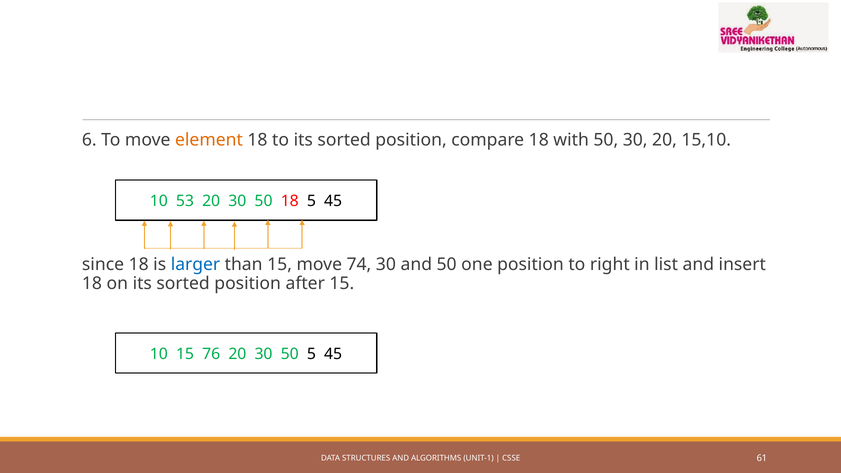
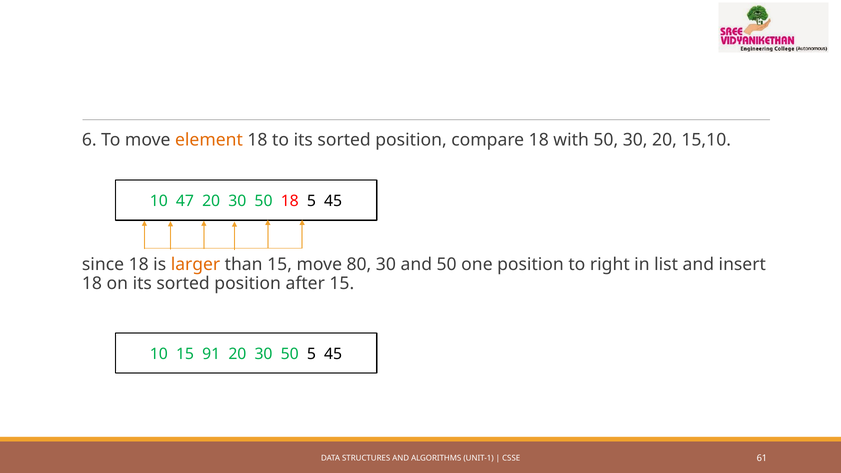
53: 53 -> 47
larger colour: blue -> orange
74: 74 -> 80
76: 76 -> 91
